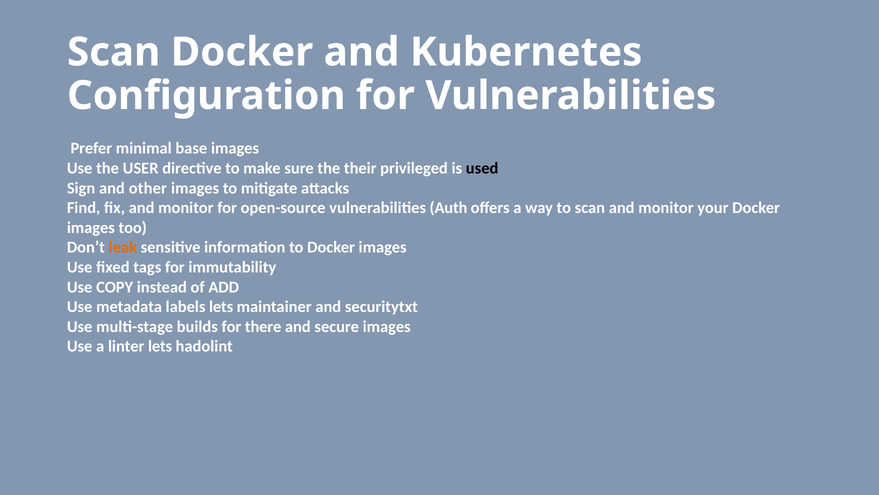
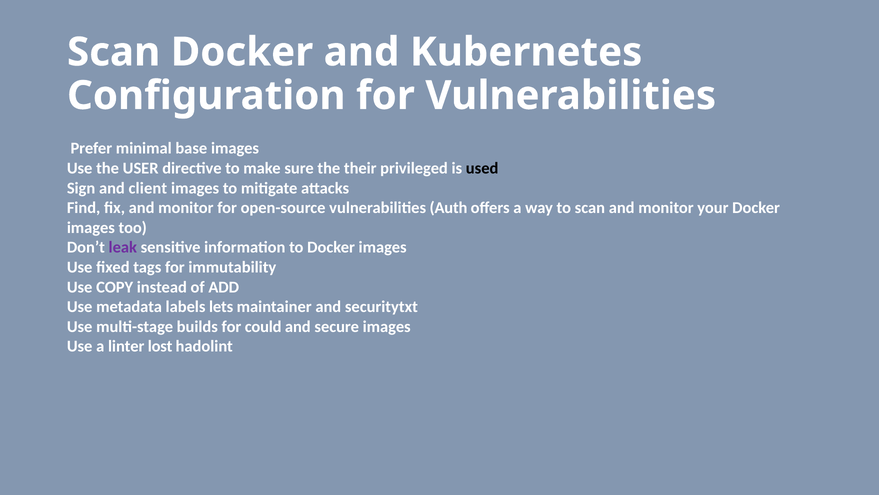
other: other -> client
leak colour: orange -> purple
there: there -> could
linter lets: lets -> lost
